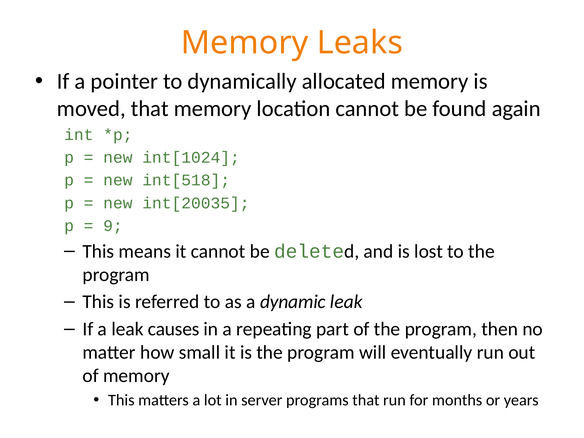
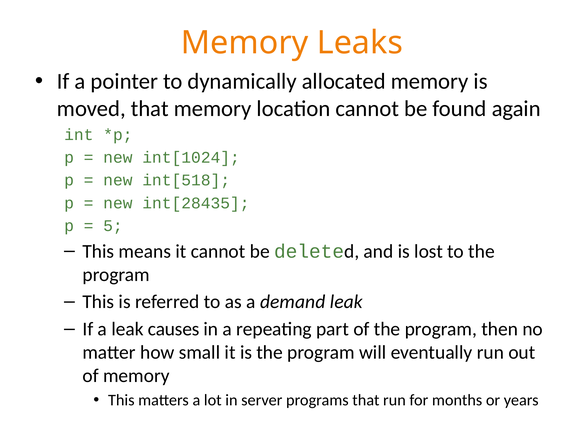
int[20035: int[20035 -> int[28435
9: 9 -> 5
dynamic: dynamic -> demand
